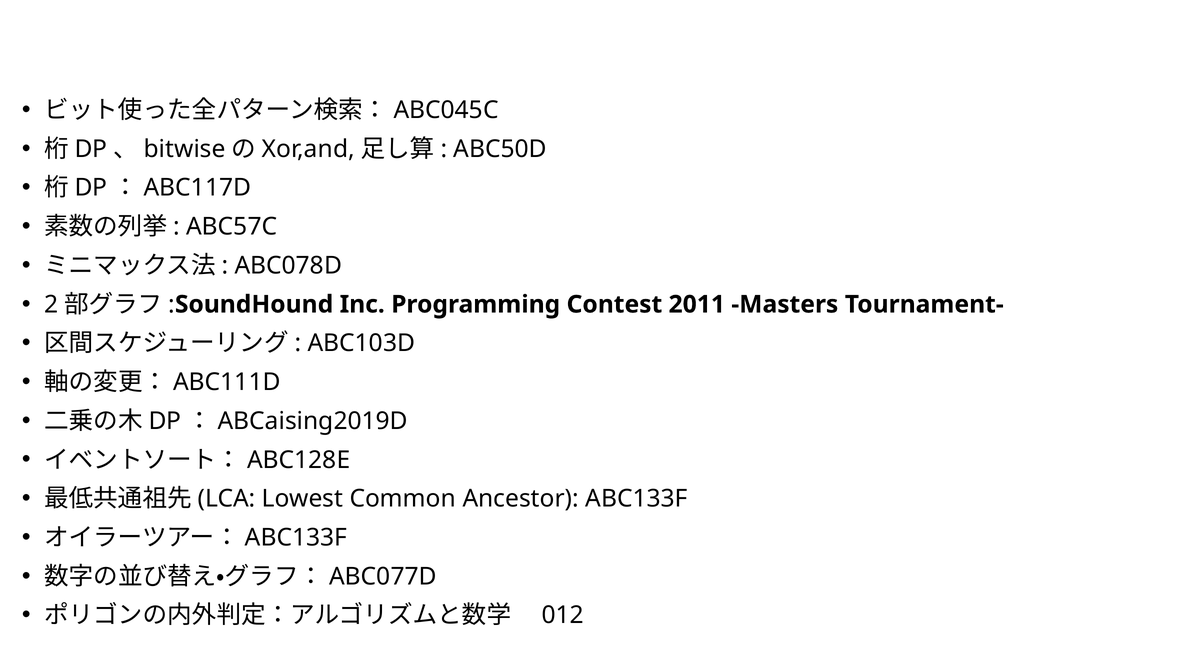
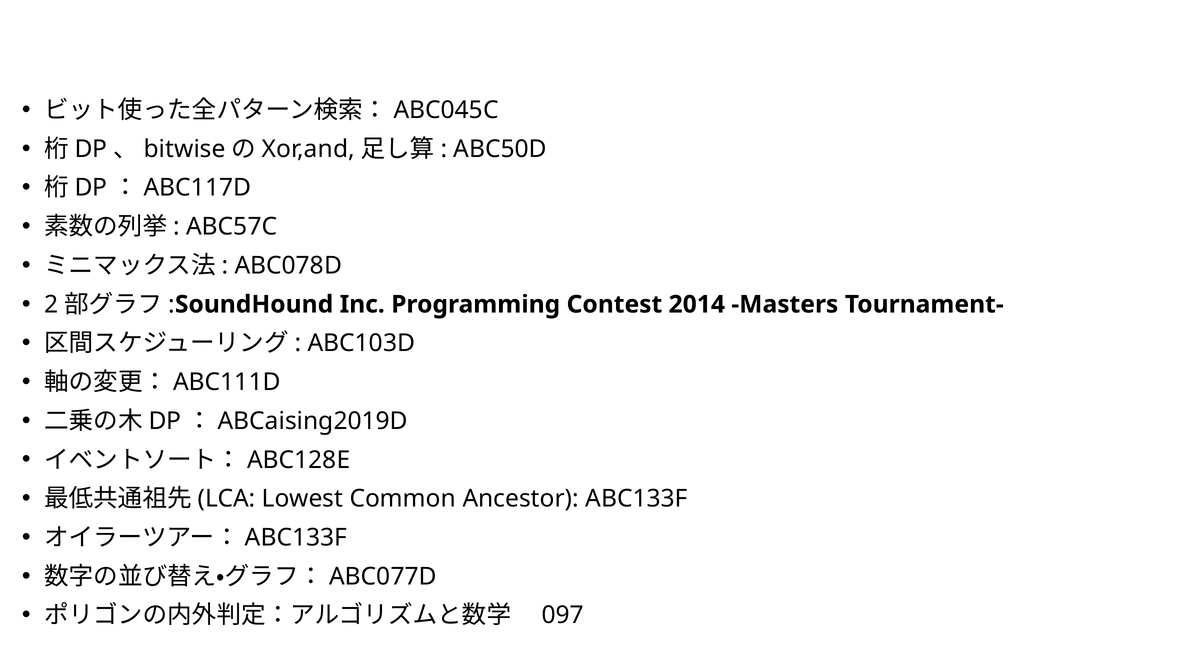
2011: 2011 -> 2014
012: 012 -> 097
